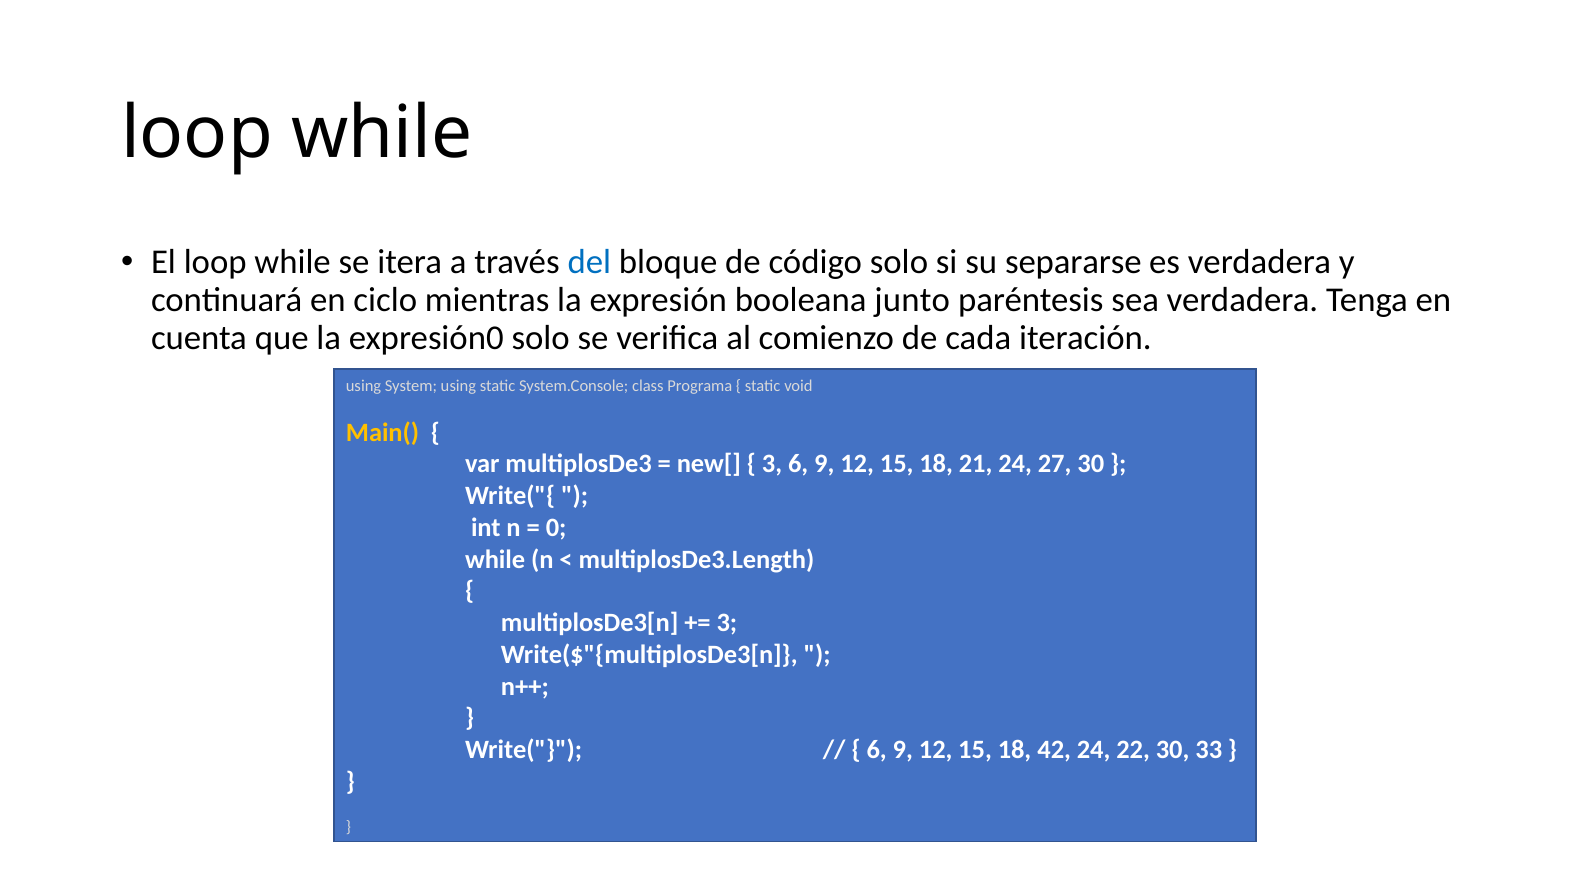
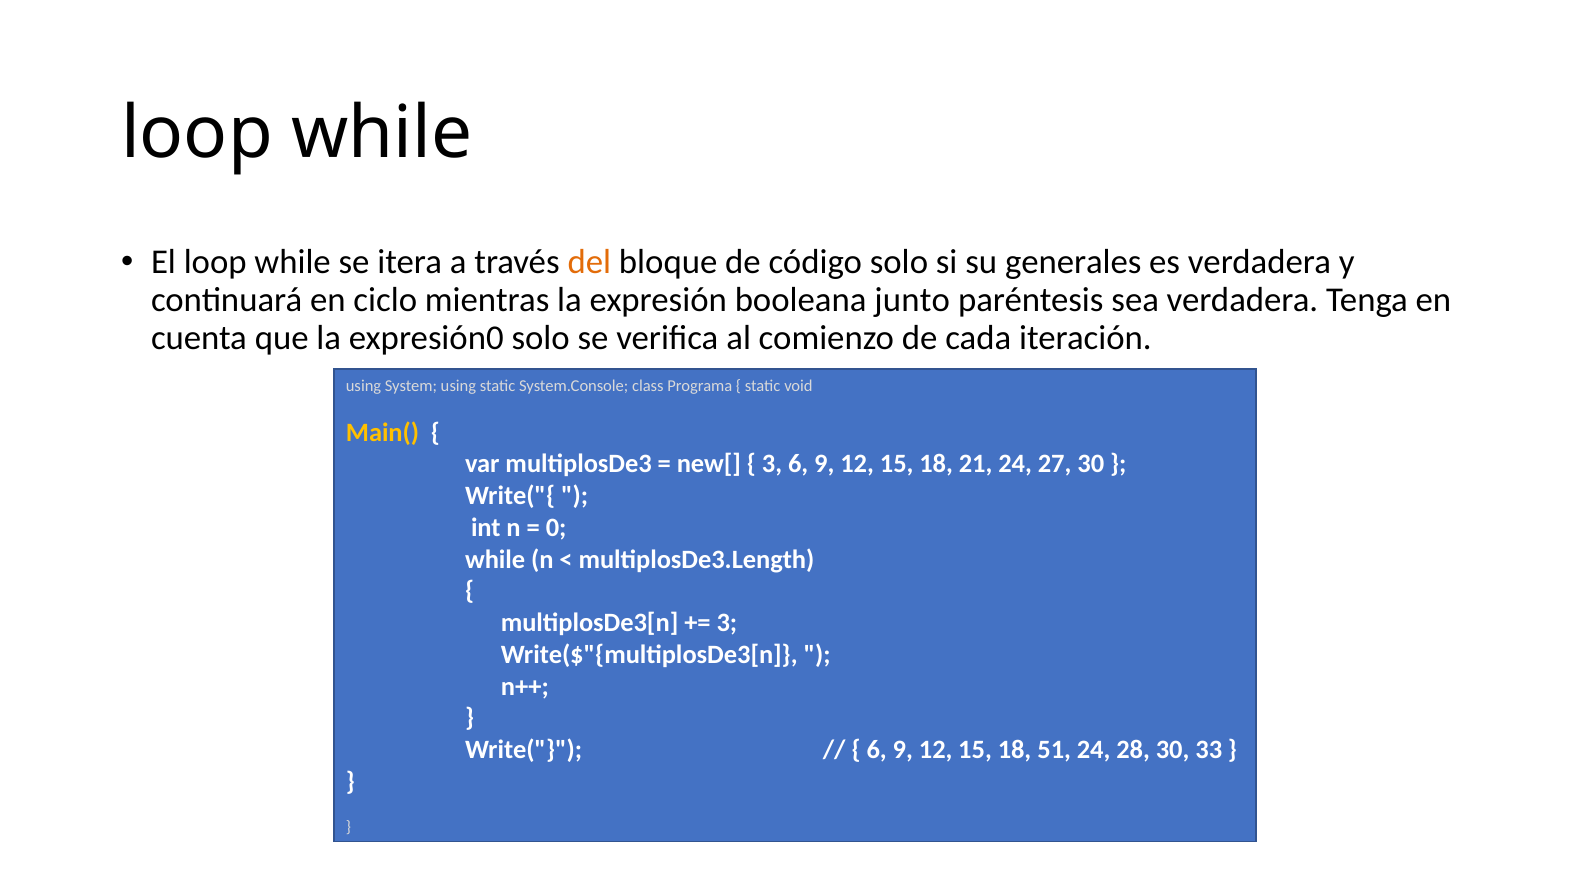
del colour: blue -> orange
separarse: separarse -> generales
42: 42 -> 51
22: 22 -> 28
